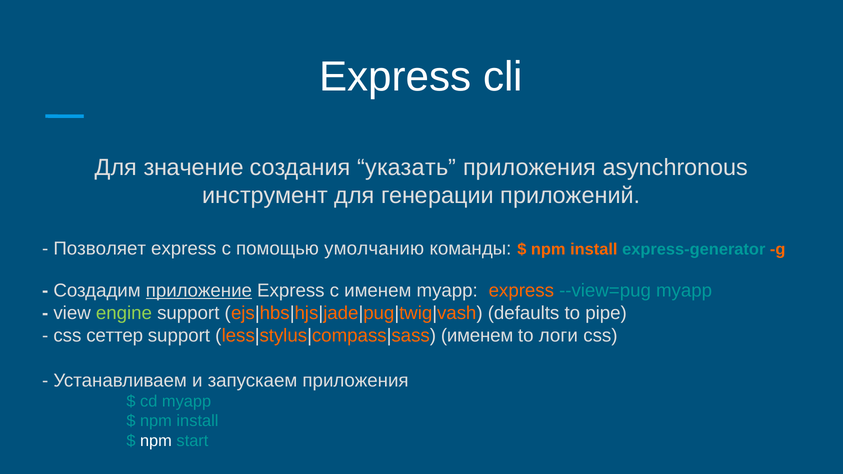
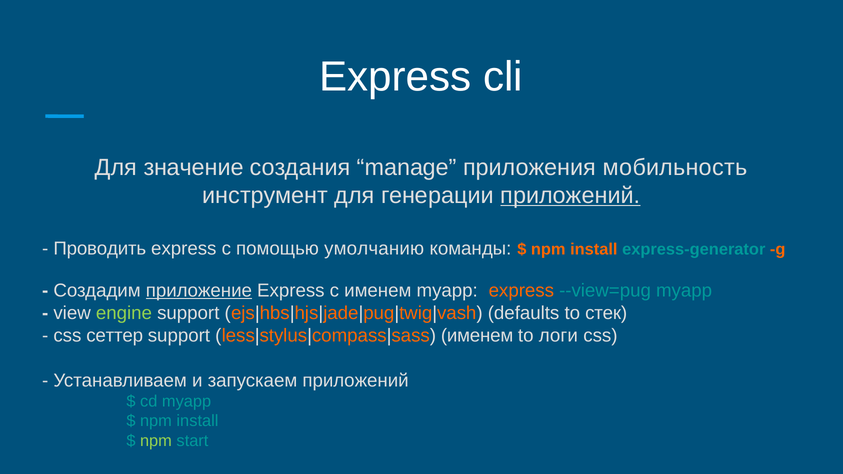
указать: указать -> manage
asynchronous: asynchronous -> мобильность
приложений at (570, 196) underline: none -> present
Позволяет: Позволяет -> Проводить
pipe: pipe -> стек
запускаем приложения: приложения -> приложений
npm at (156, 441) colour: white -> light green
